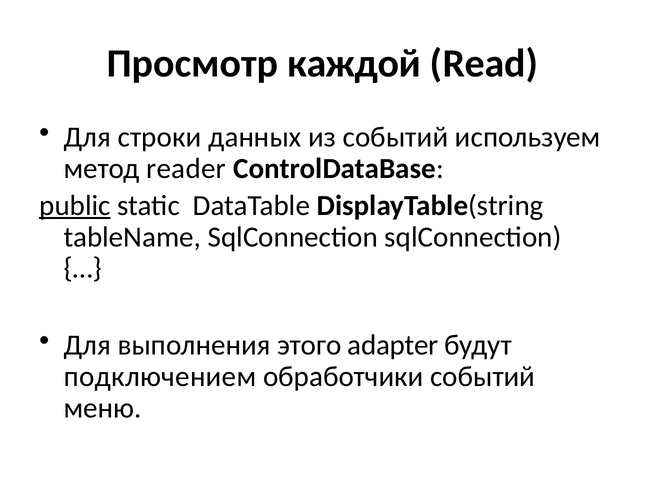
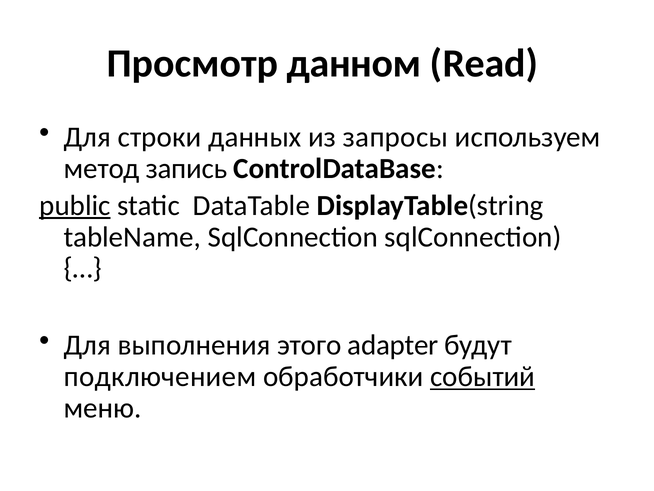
каждой: каждой -> данном
из событий: событий -> запросы
reader: reader -> запись
событий at (483, 376) underline: none -> present
